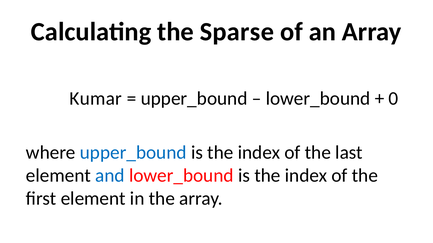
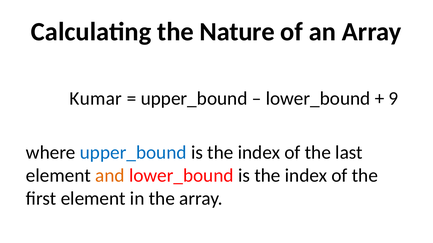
Sparse: Sparse -> Nature
0: 0 -> 9
and colour: blue -> orange
